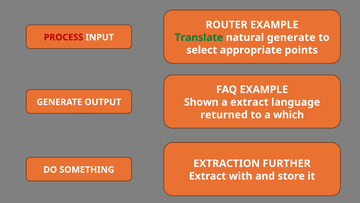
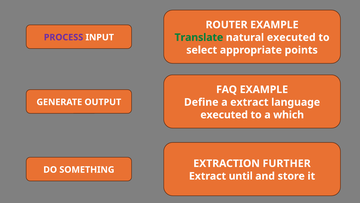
natural generate: generate -> executed
PROCESS colour: red -> purple
Shown: Shown -> Define
returned at (224, 115): returned -> executed
with: with -> until
